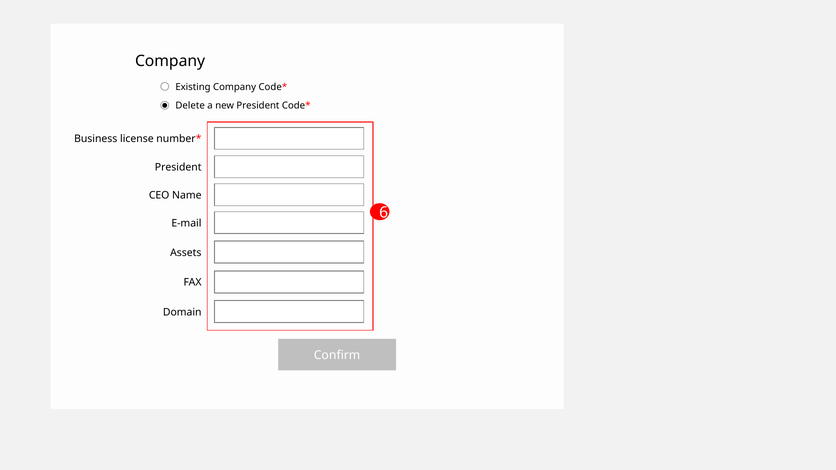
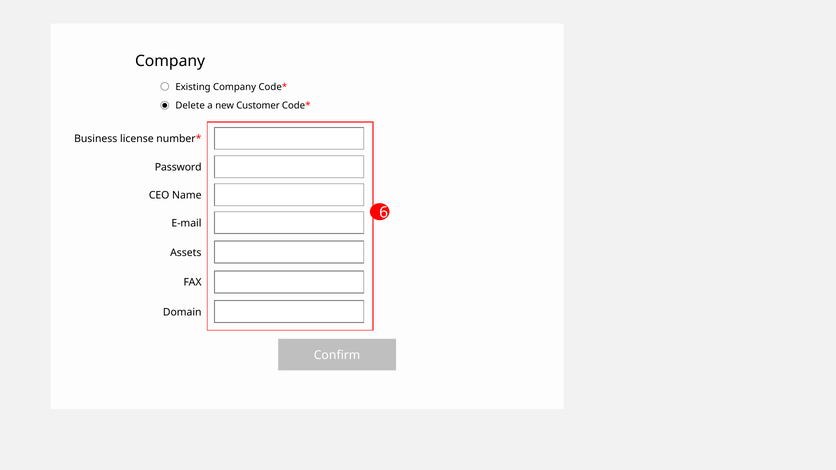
new President: President -> Customer
President at (178, 167): President -> Password
